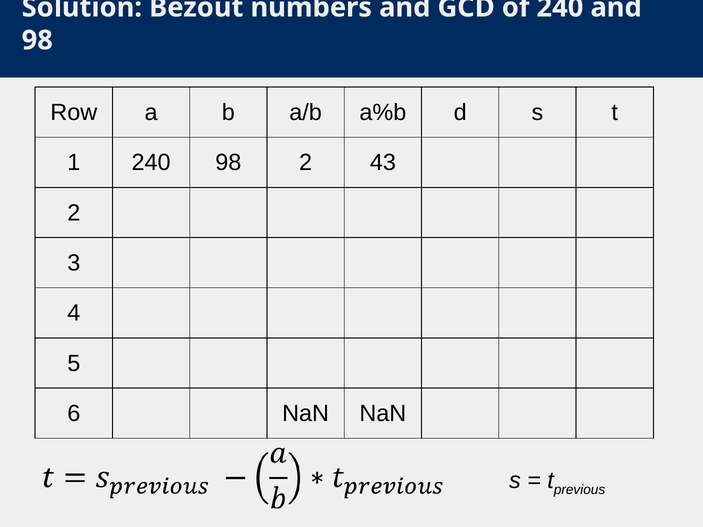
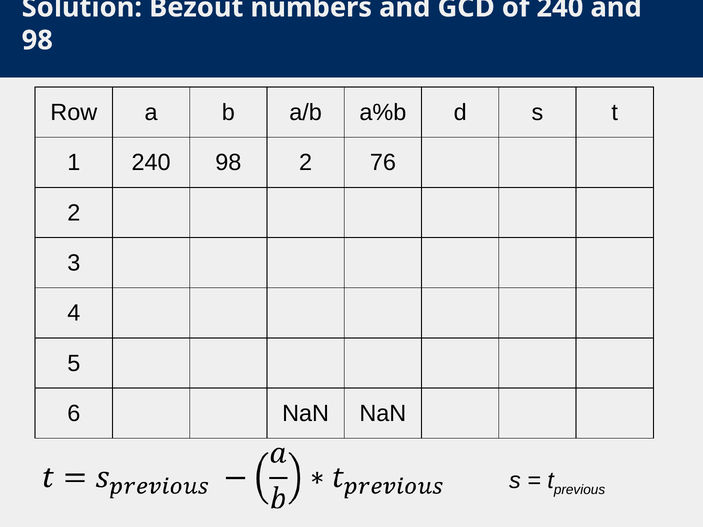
43: 43 -> 76
